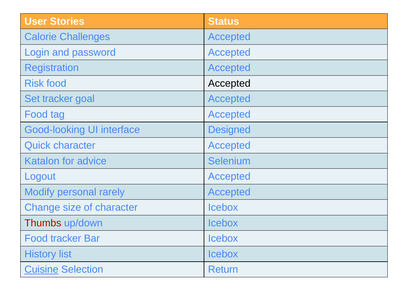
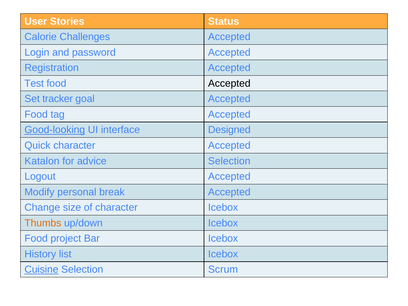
Risk: Risk -> Test
Good-looking underline: none -> present
advice Selenium: Selenium -> Selection
rarely: rarely -> break
Thumbs colour: red -> orange
Food tracker: tracker -> project
Return: Return -> Scrum
